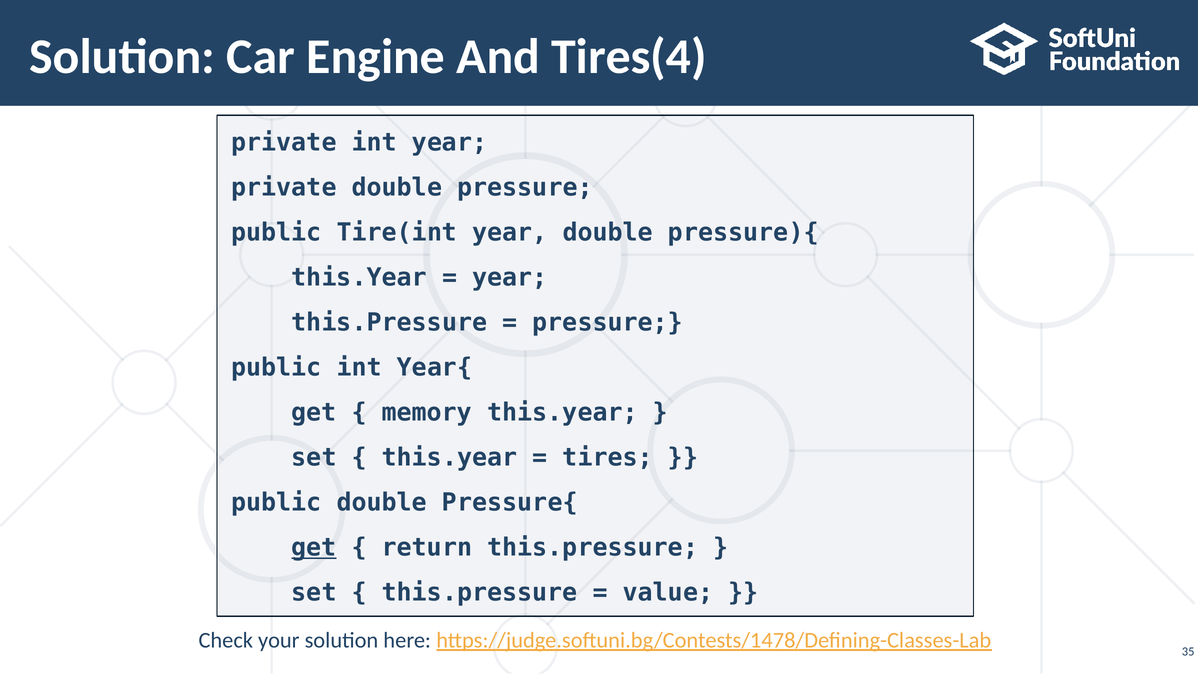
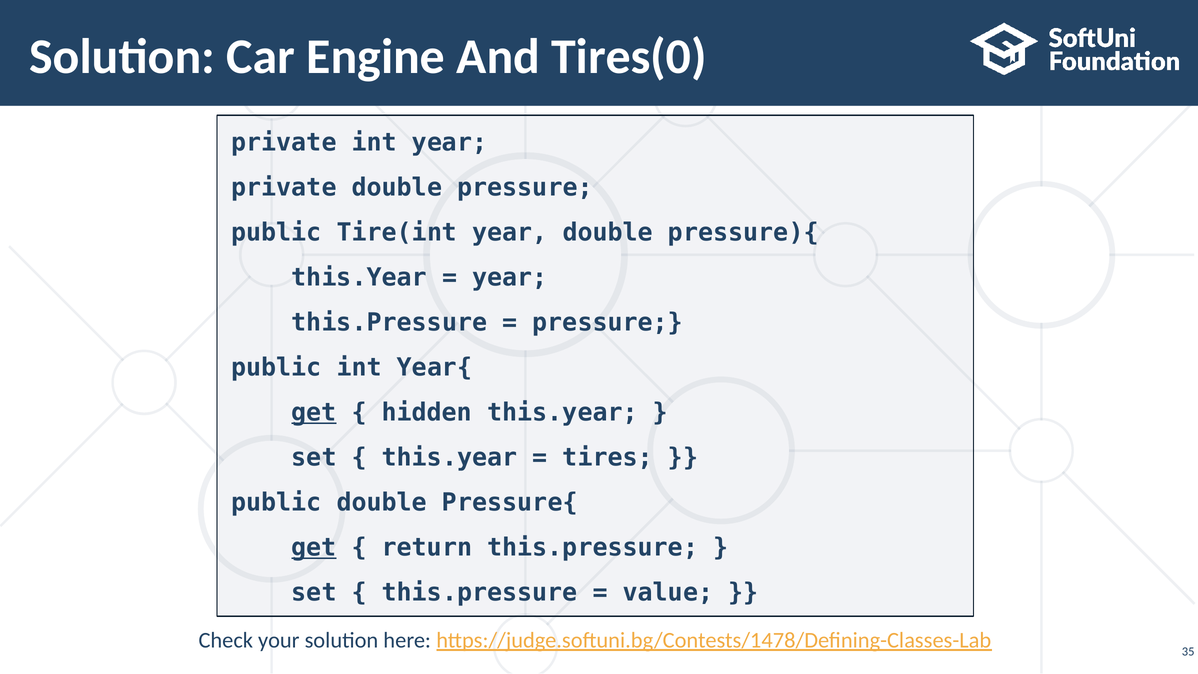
Tires(4: Tires(4 -> Tires(0
get at (314, 412) underline: none -> present
memory: memory -> hidden
